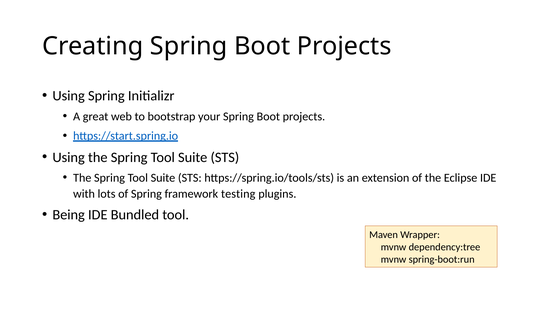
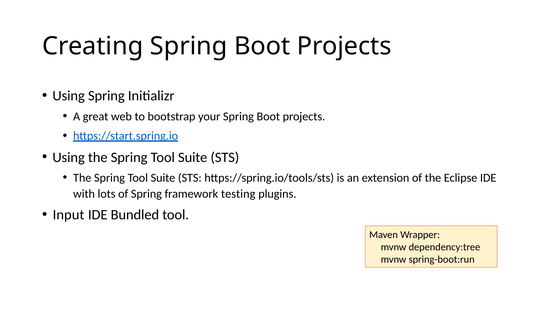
Being: Being -> Input
